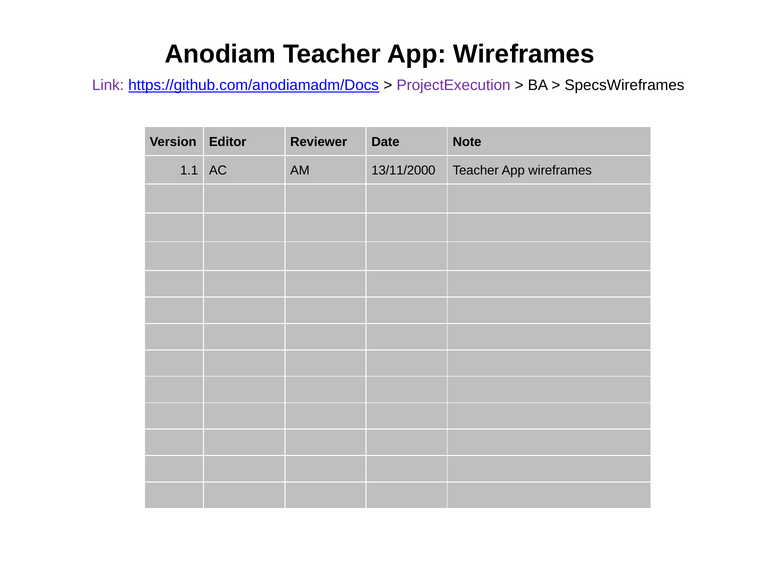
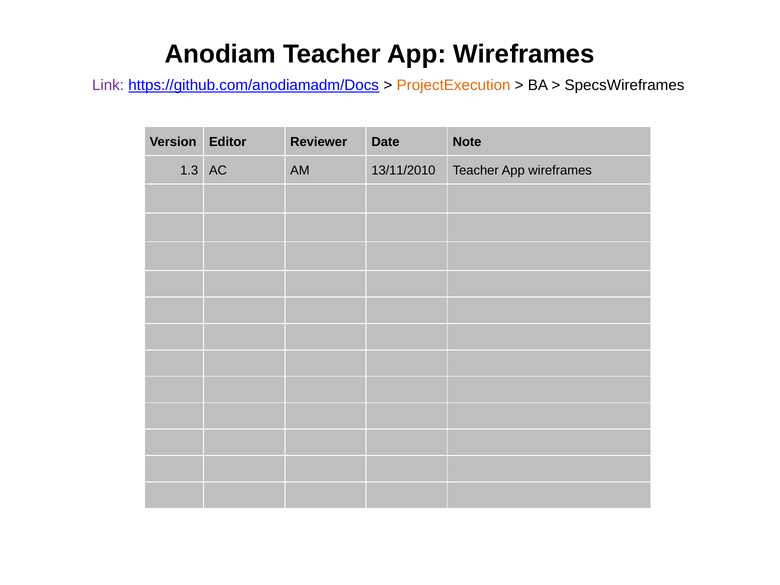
ProjectExecution colour: purple -> orange
1.1: 1.1 -> 1.3
13/11/2000: 13/11/2000 -> 13/11/2010
